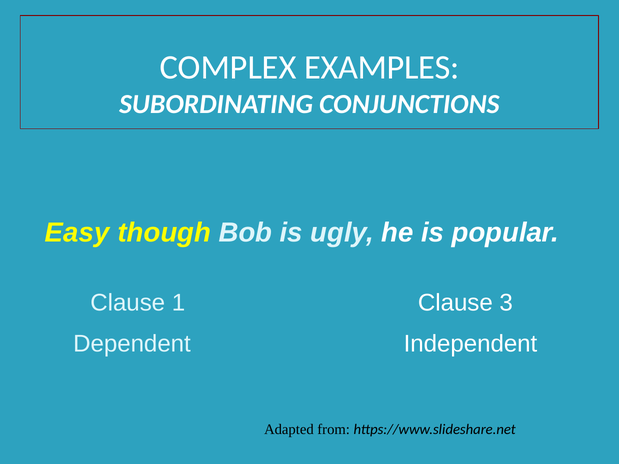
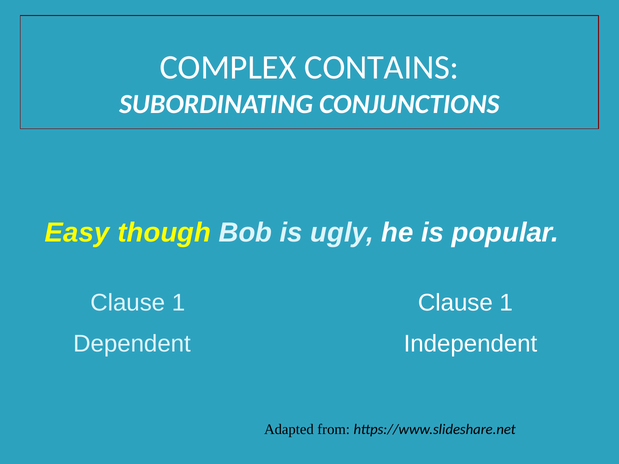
EXAMPLES: EXAMPLES -> CONTAINS
1 Clause 3: 3 -> 1
